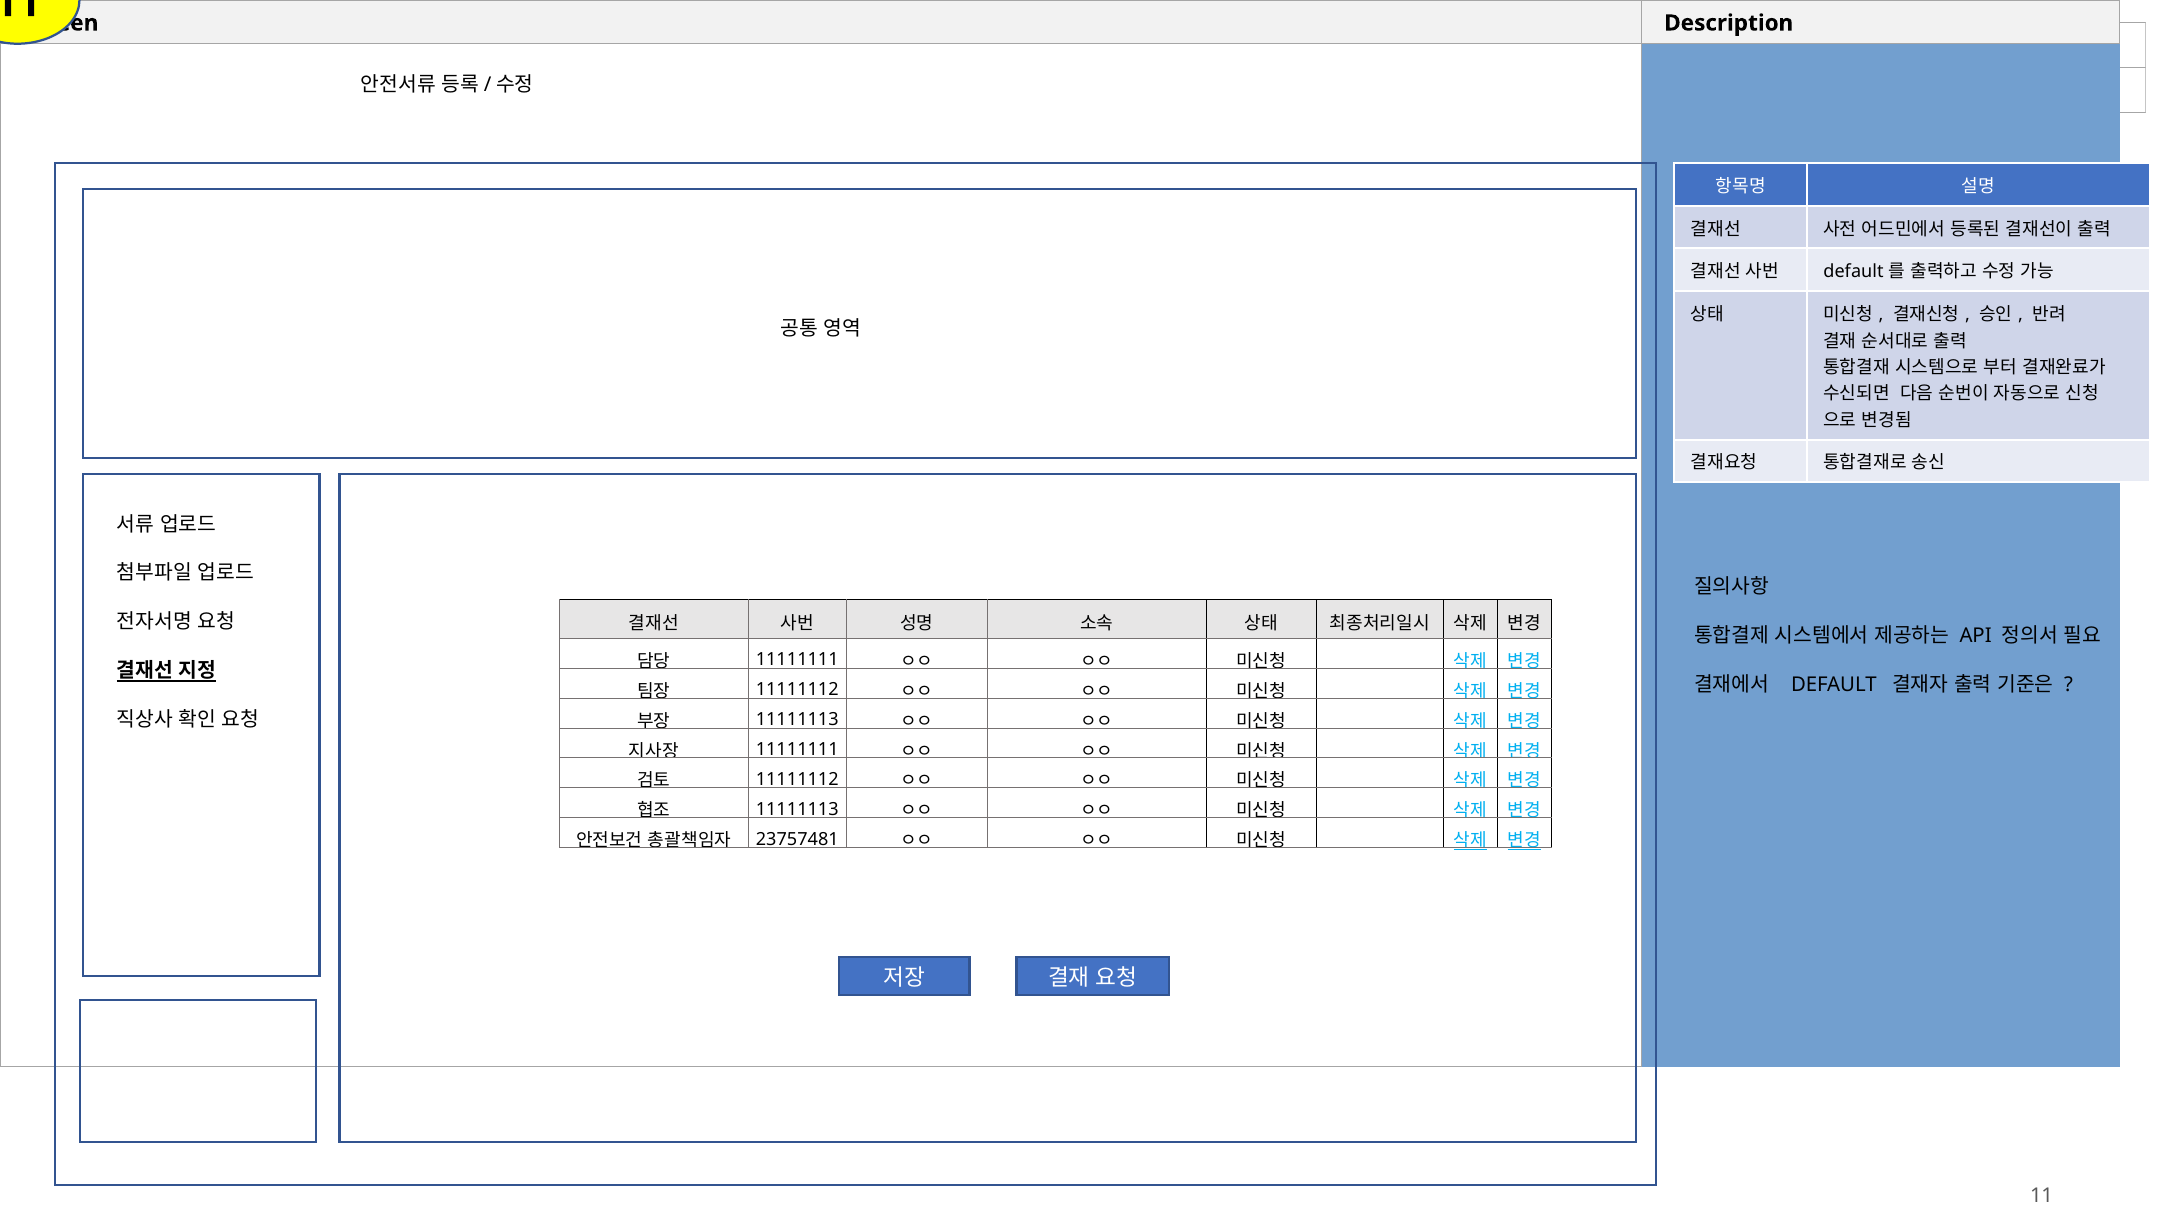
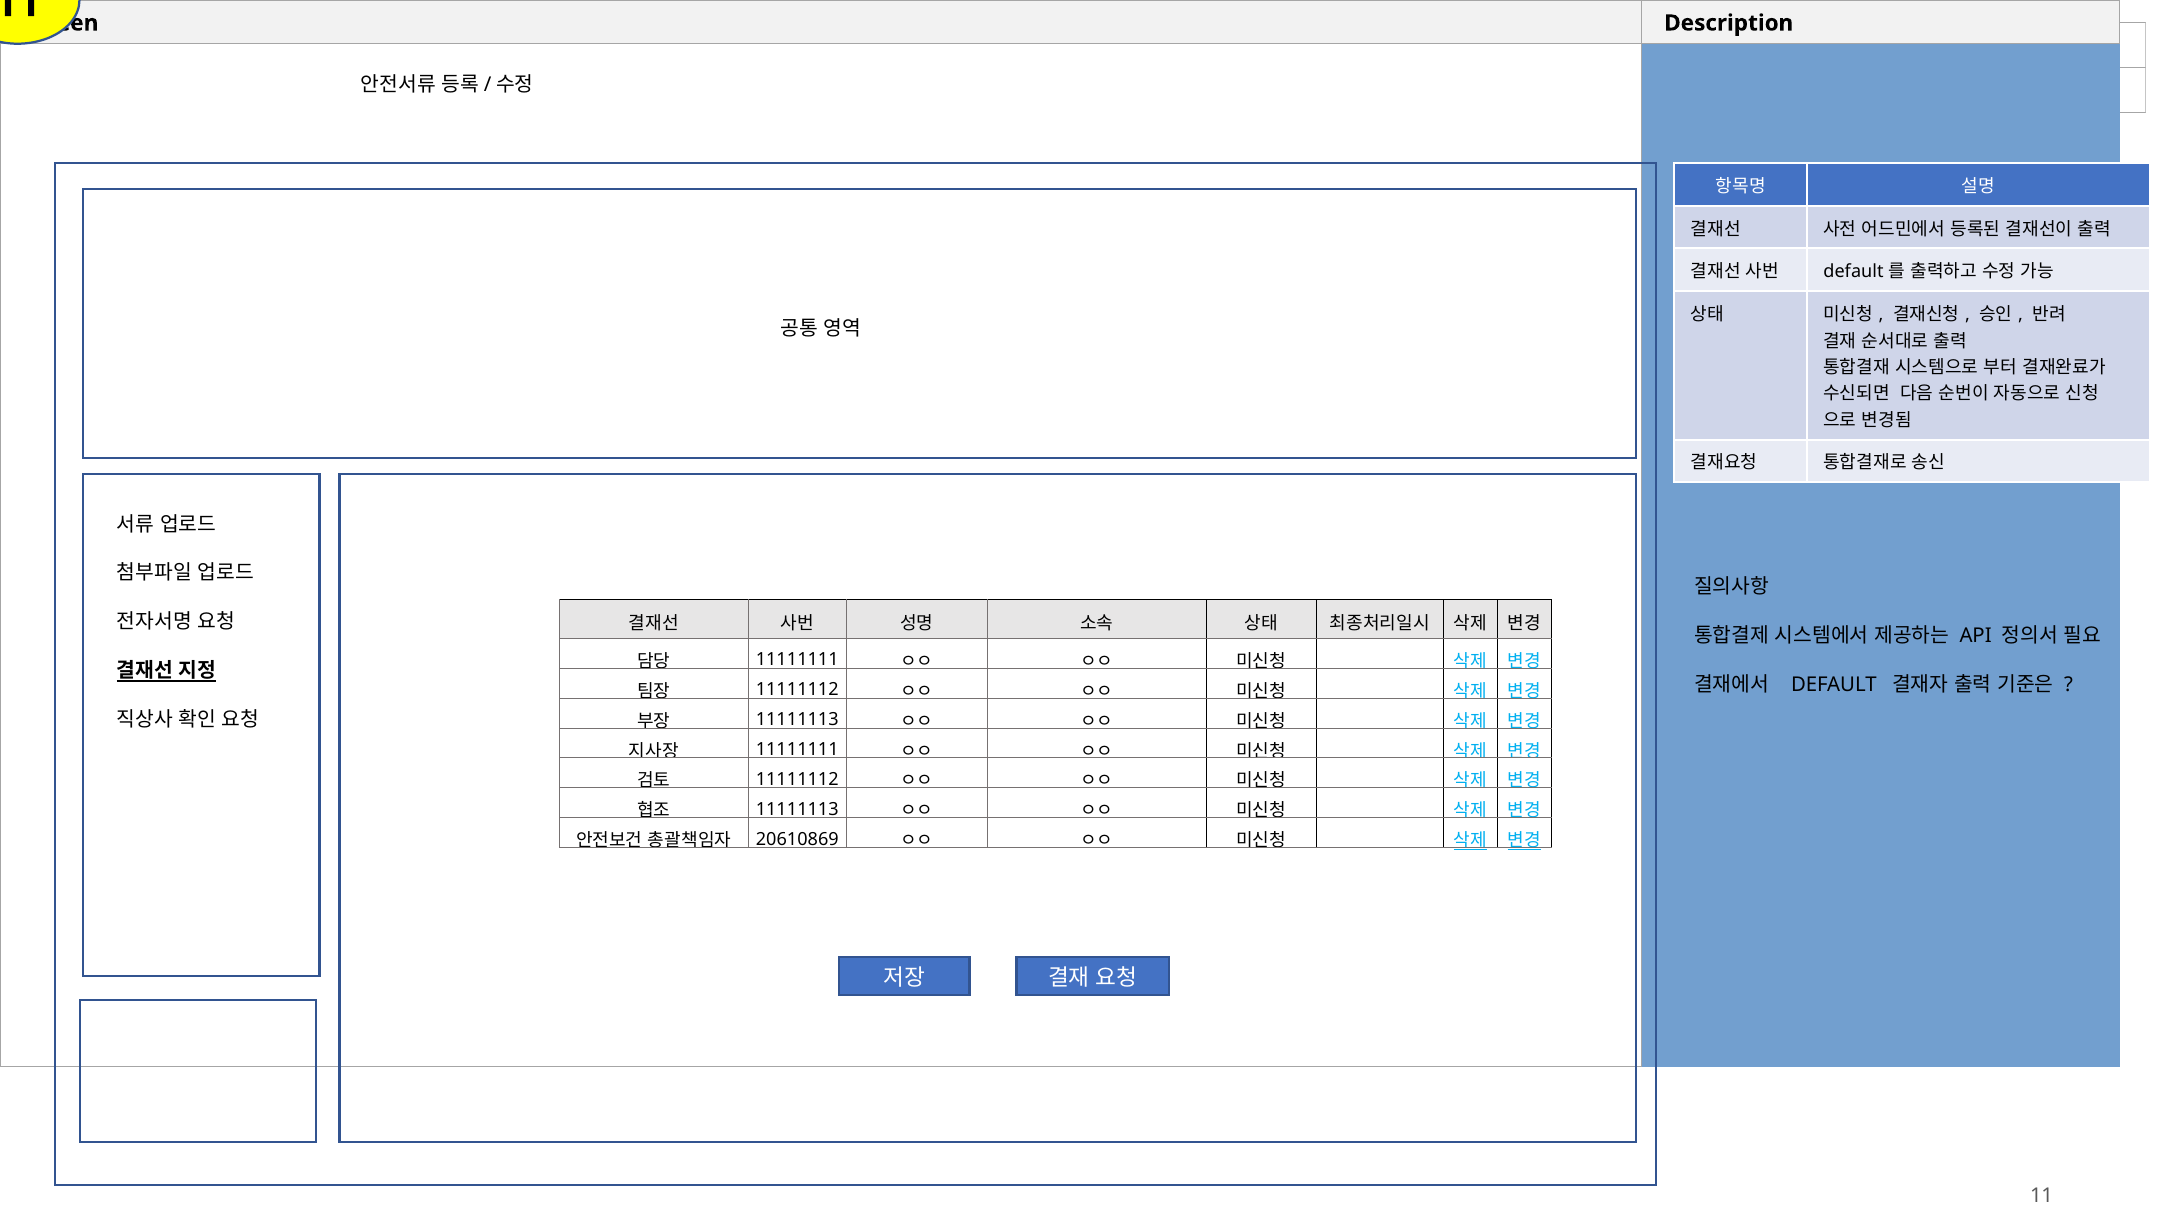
23757481: 23757481 -> 20610869
